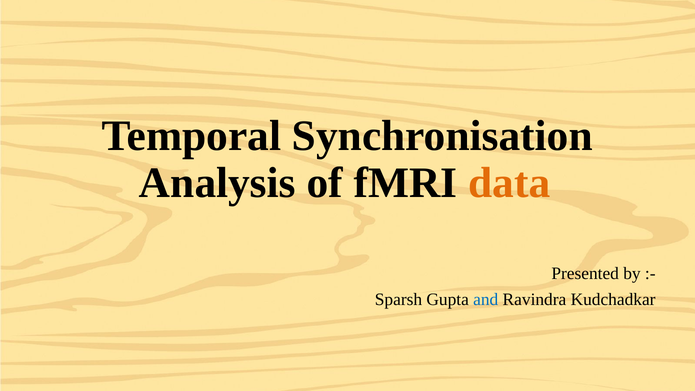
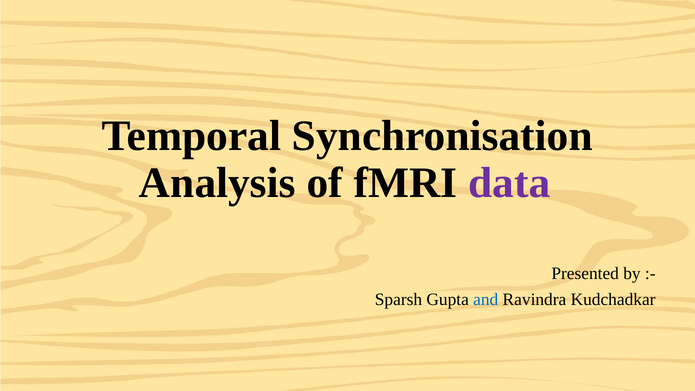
data colour: orange -> purple
